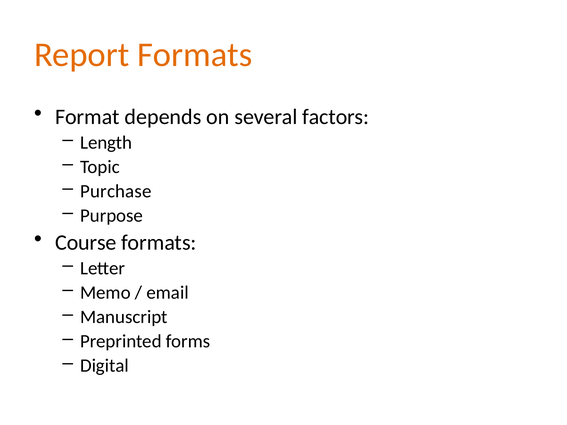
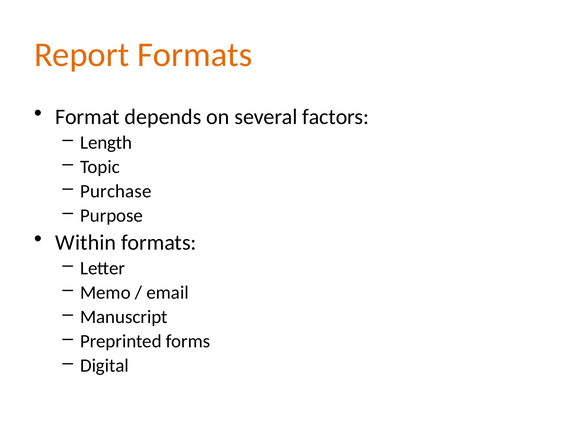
Course: Course -> Within
